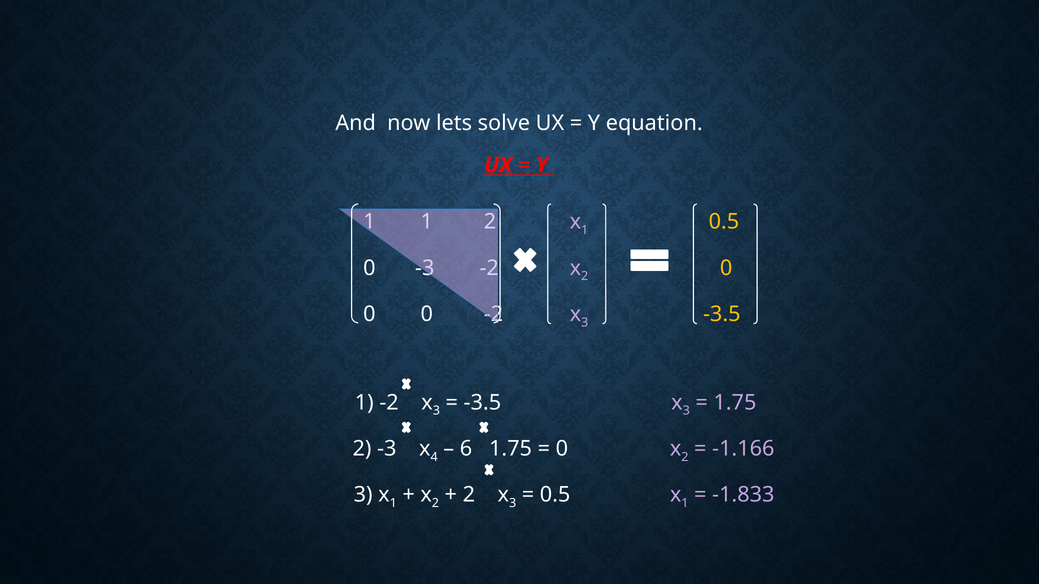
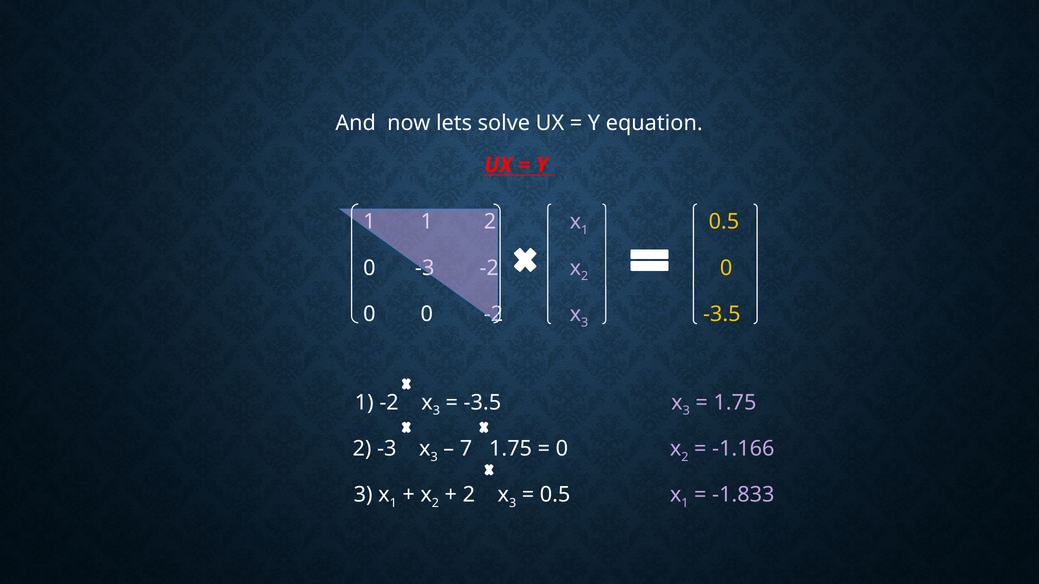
4 at (434, 457): 4 -> 3
6: 6 -> 7
